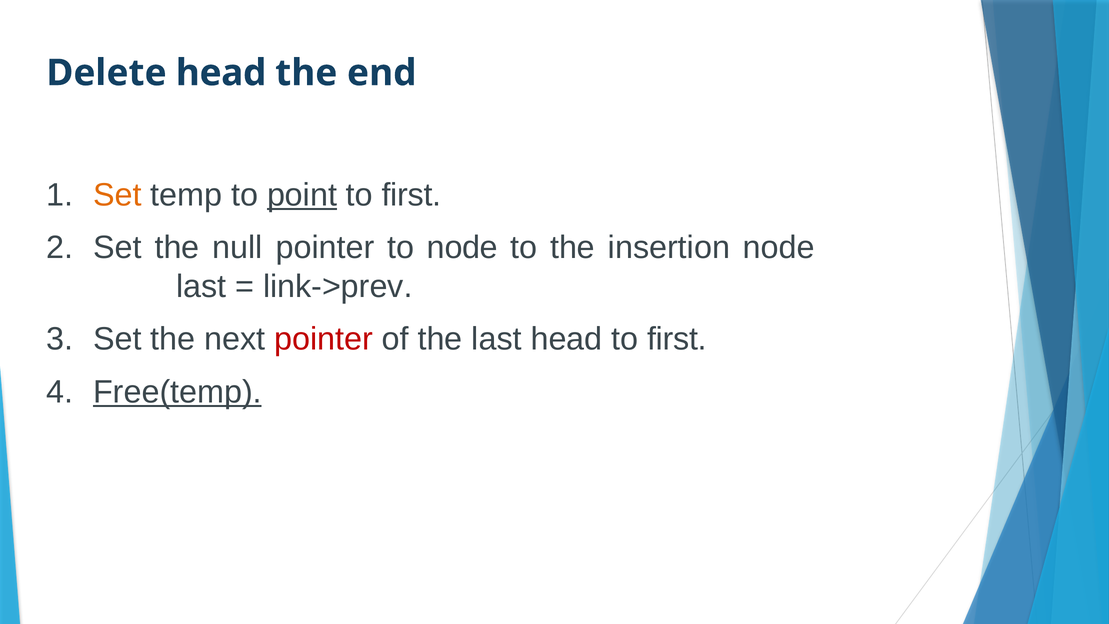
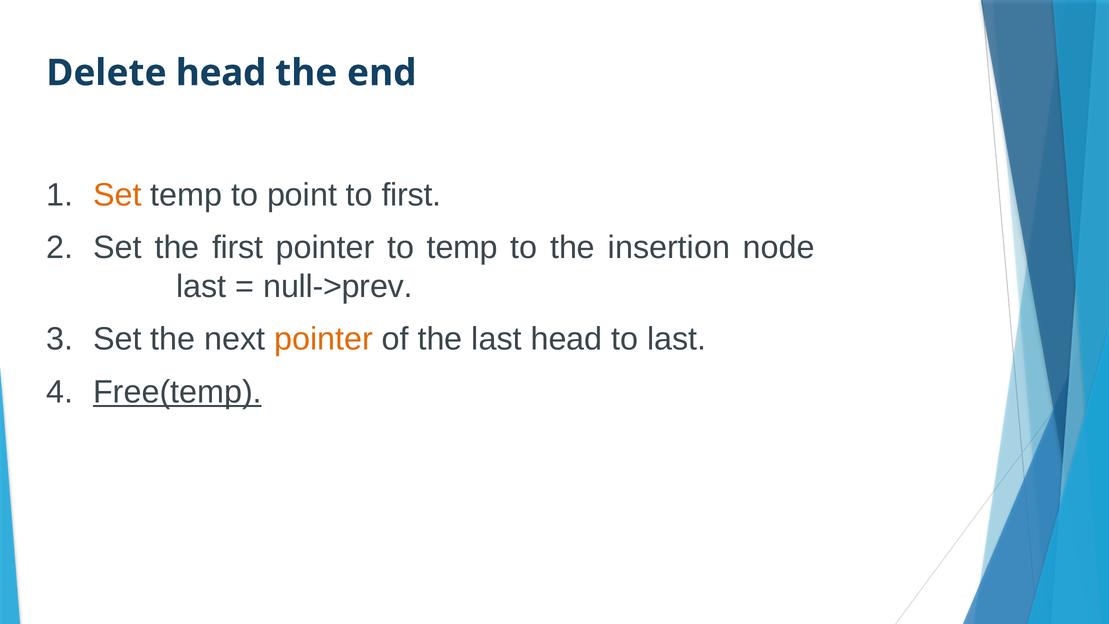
point underline: present -> none
the null: null -> first
to node: node -> temp
link->prev: link->prev -> null->prev
pointer at (324, 339) colour: red -> orange
first at (677, 339): first -> last
